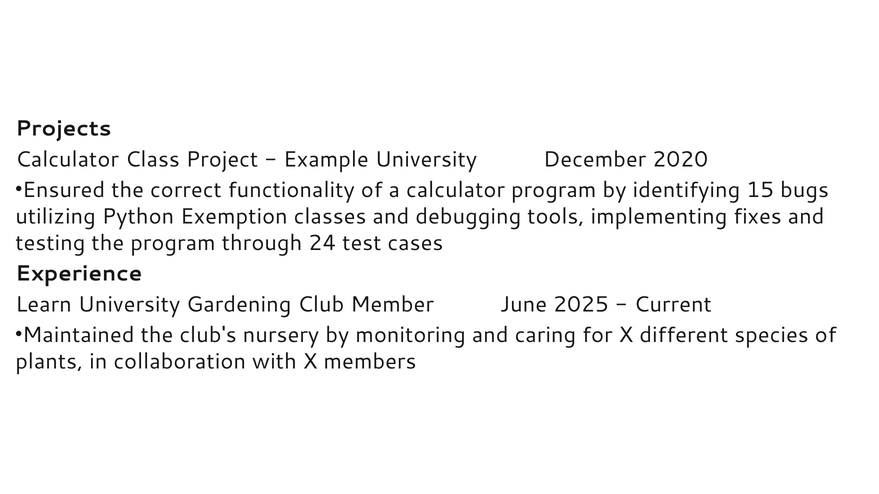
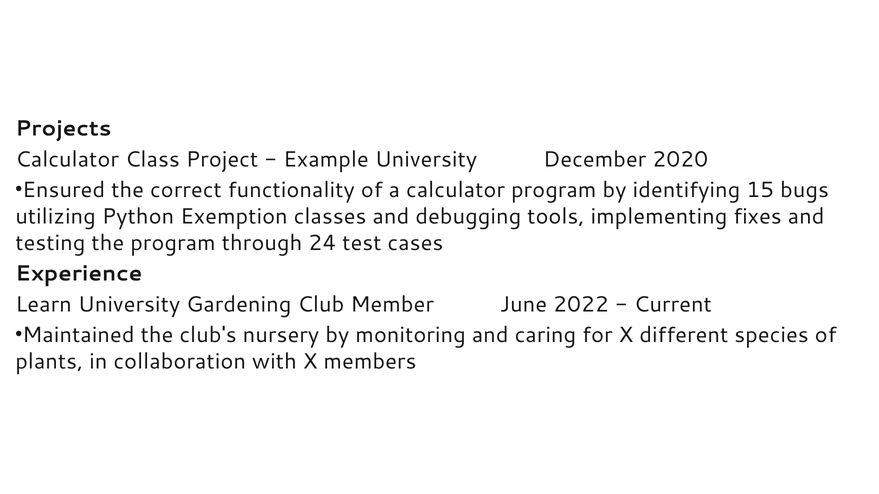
2025: 2025 -> 2022
